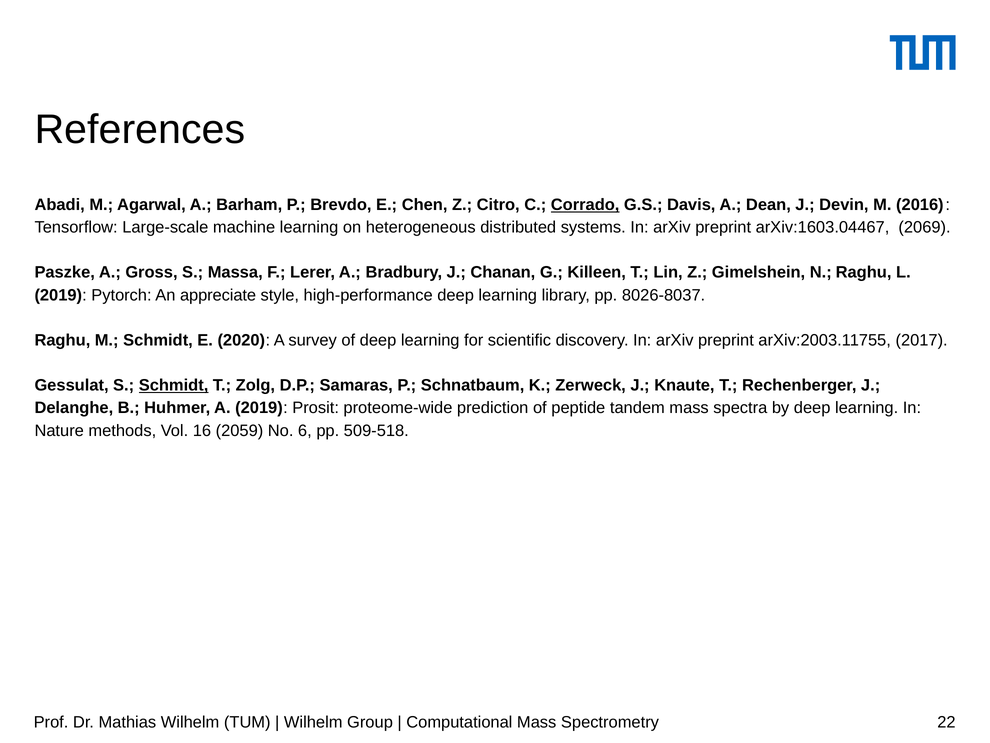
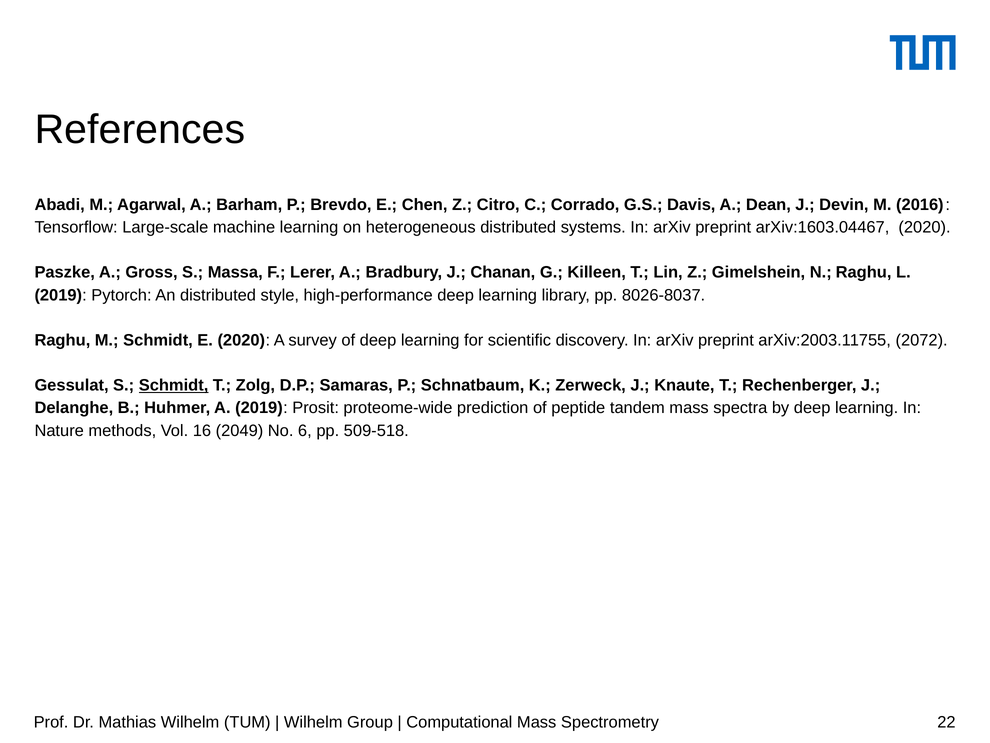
Corrado underline: present -> none
arXiv:1603.04467 2069: 2069 -> 2020
An appreciate: appreciate -> distributed
2017: 2017 -> 2072
2059: 2059 -> 2049
